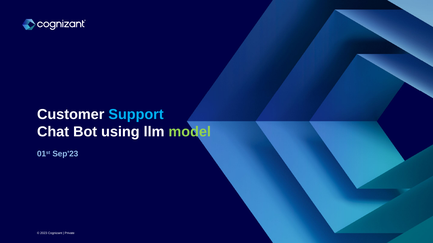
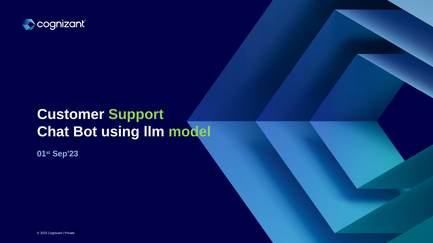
Support colour: light blue -> light green
